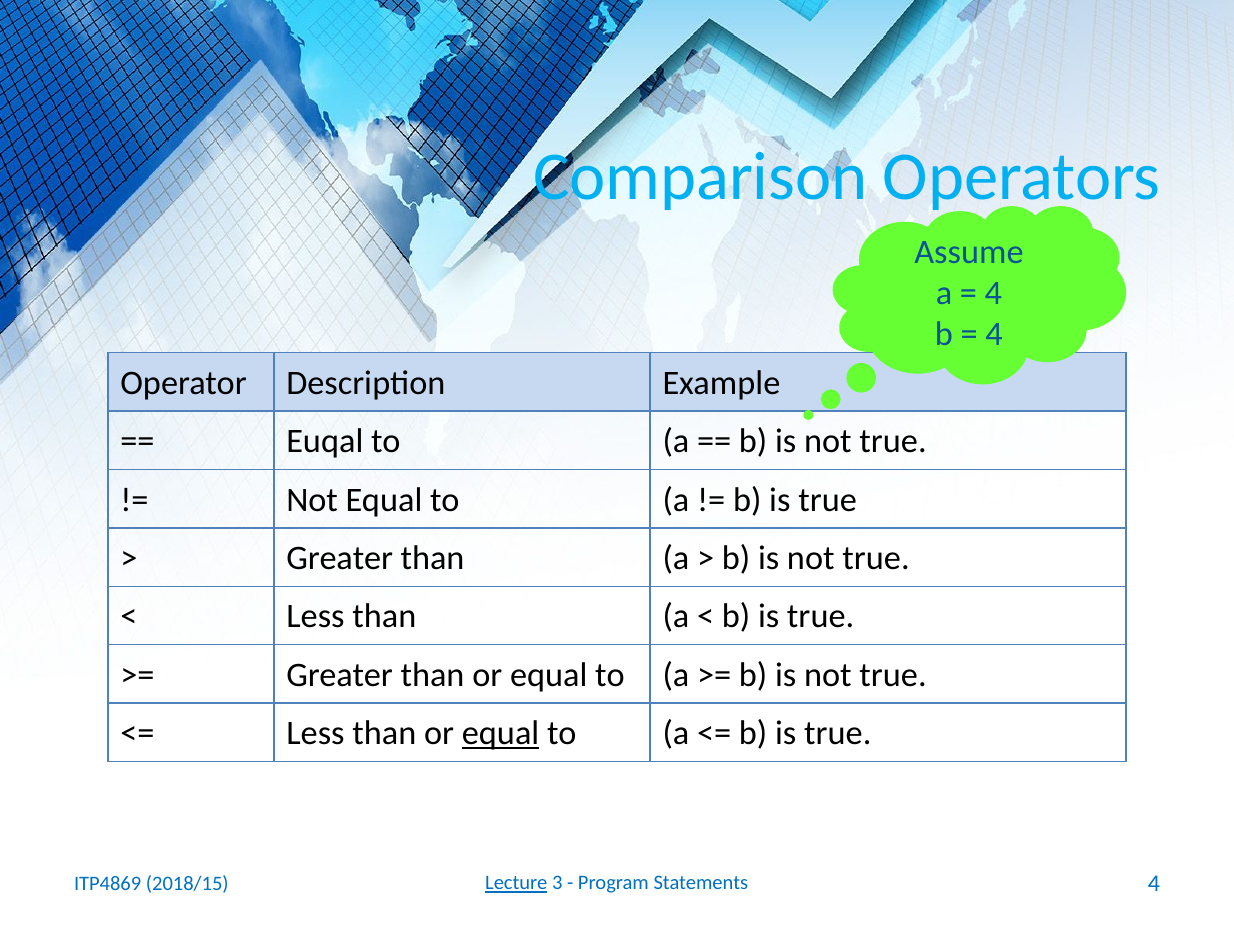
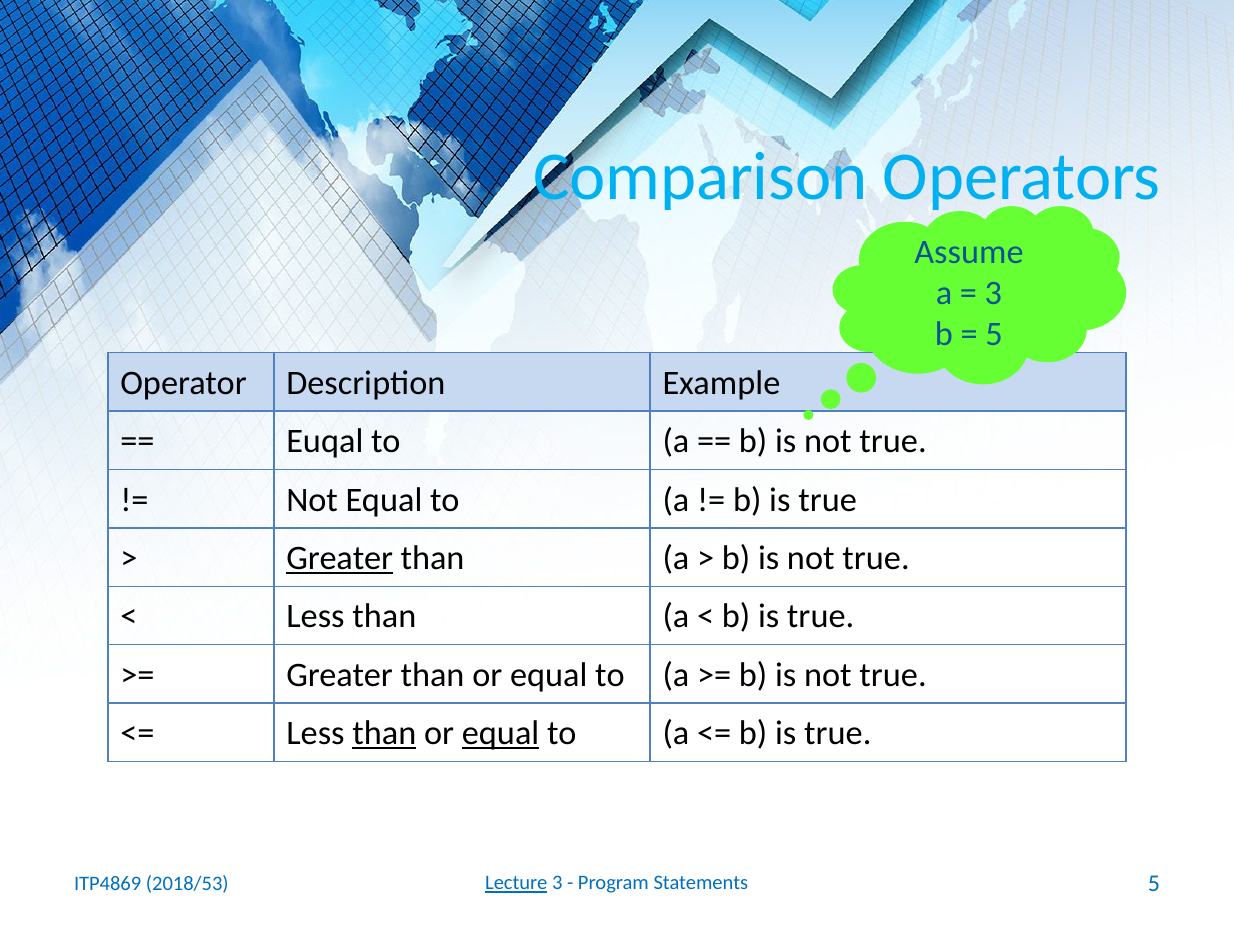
4 at (993, 293): 4 -> 3
4 at (994, 334): 4 -> 5
Greater at (340, 558) underline: none -> present
than at (384, 734) underline: none -> present
Statements 4: 4 -> 5
2018/15: 2018/15 -> 2018/53
